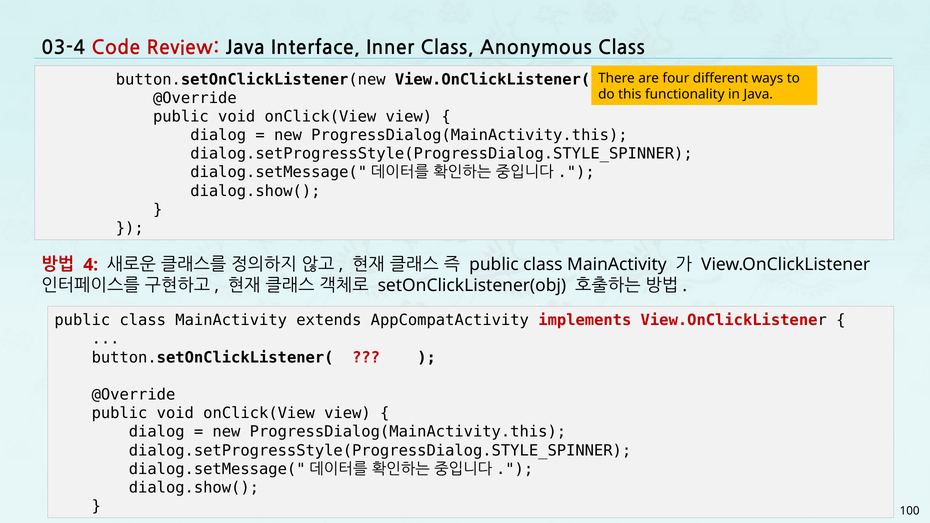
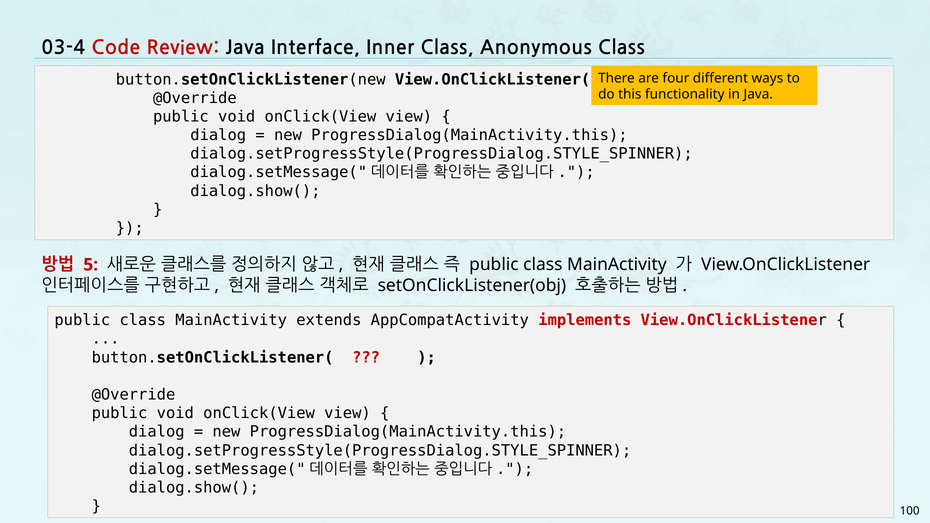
4: 4 -> 5
